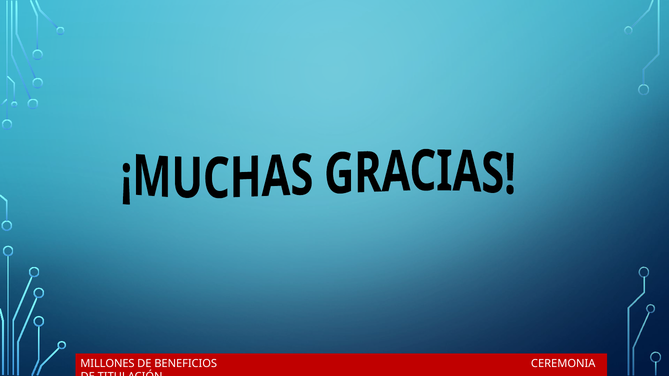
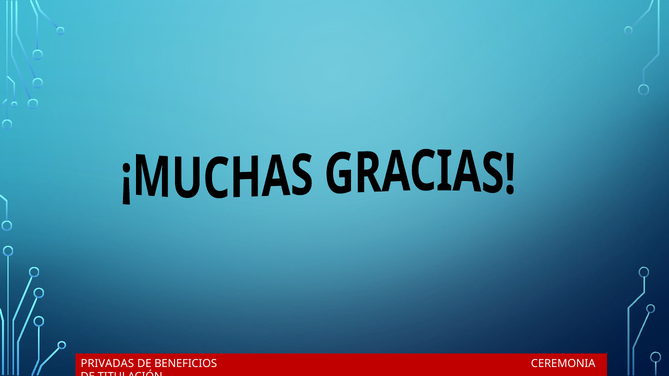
MILLONES: MILLONES -> PRIVADAS
